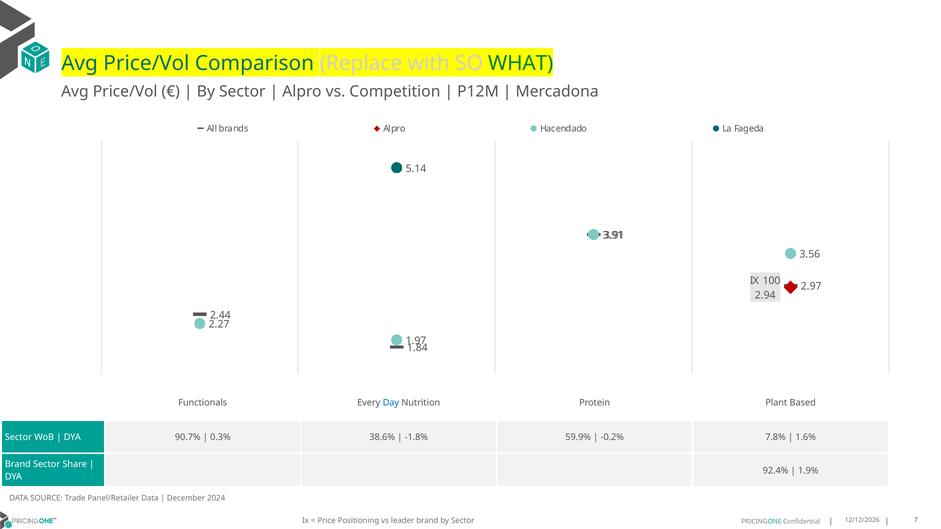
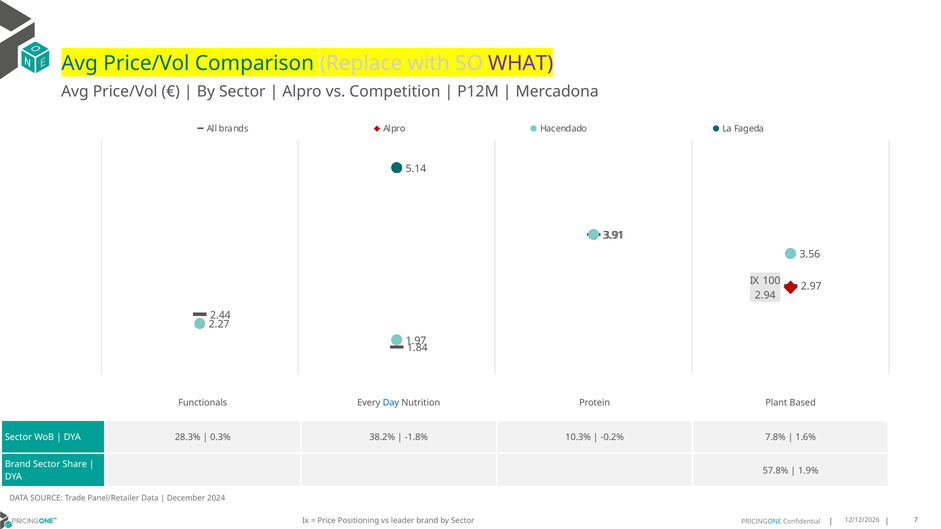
WHAT colour: green -> purple
90.7%: 90.7% -> 28.3%
38.6%: 38.6% -> 38.2%
59.9%: 59.9% -> 10.3%
92.4%: 92.4% -> 57.8%
